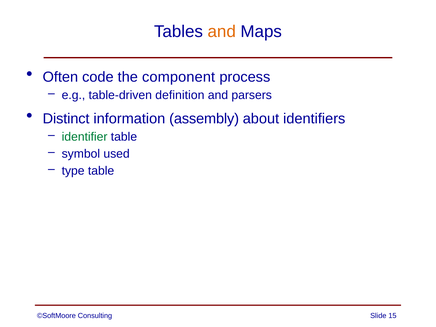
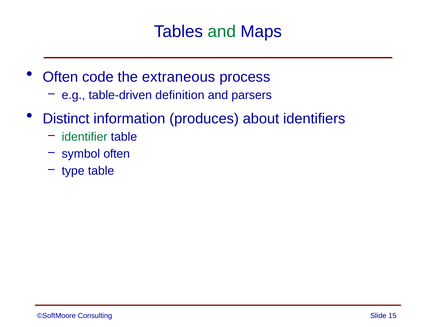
and at (222, 32) colour: orange -> green
component: component -> extraneous
assembly: assembly -> produces
symbol used: used -> often
